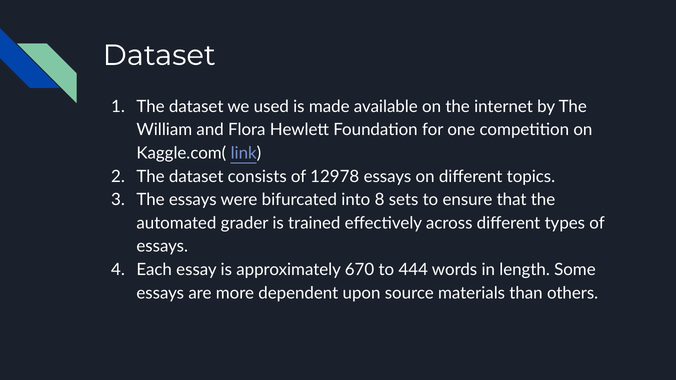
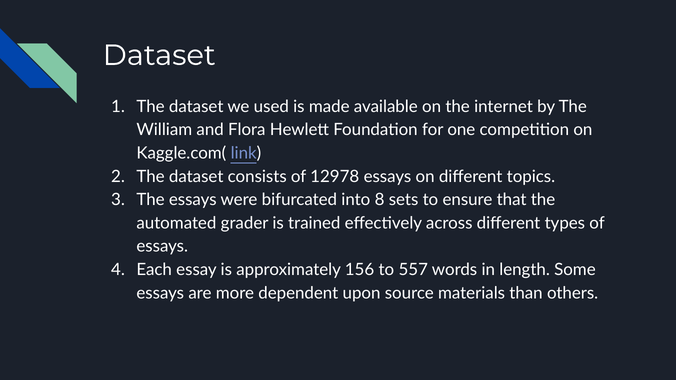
670: 670 -> 156
444: 444 -> 557
